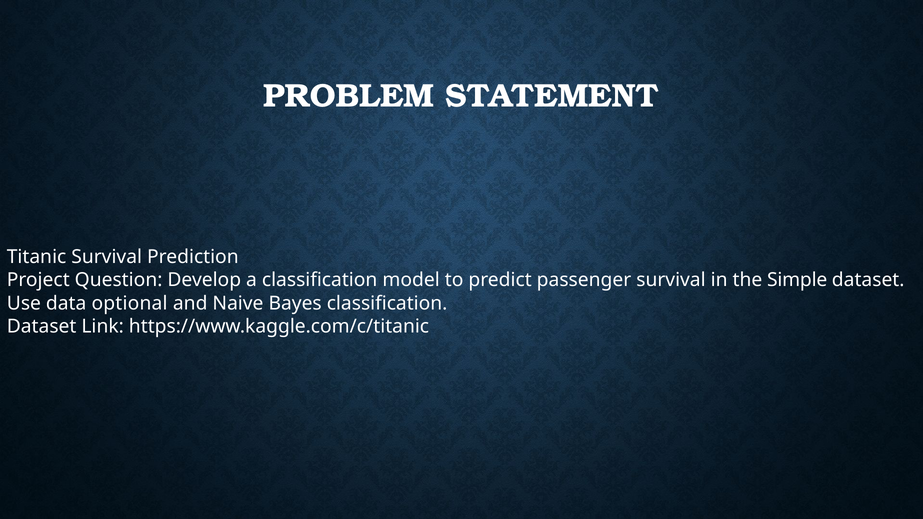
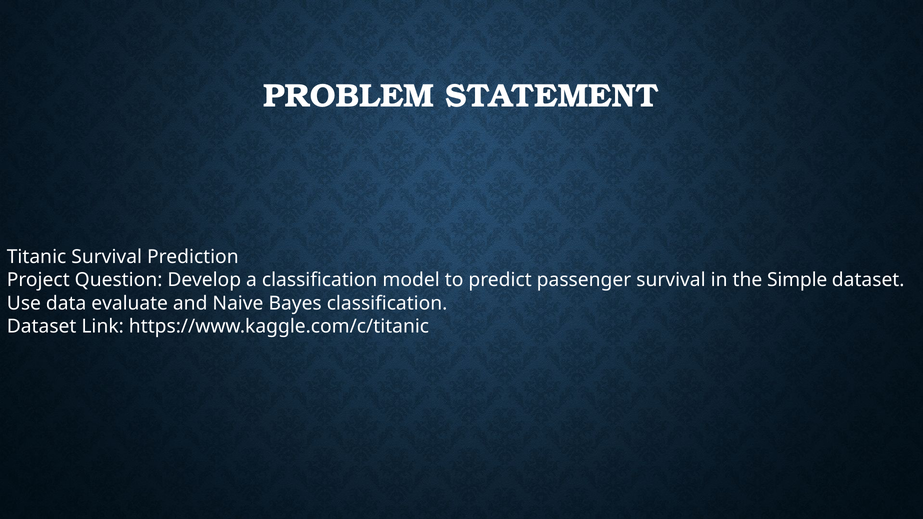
optional: optional -> evaluate
